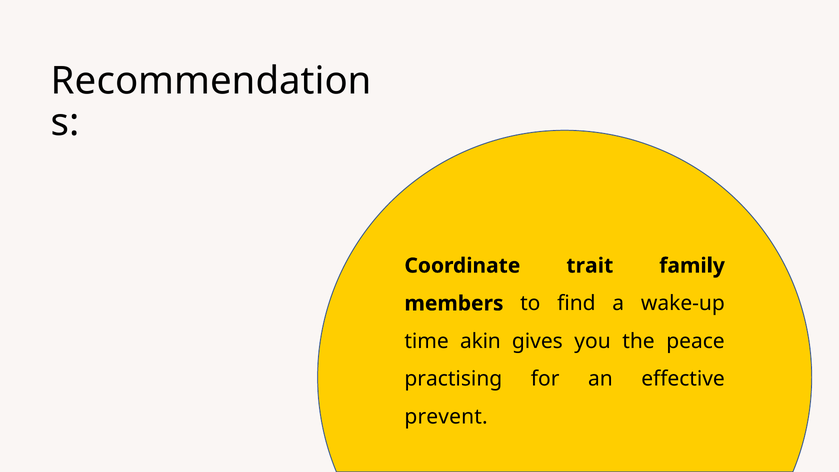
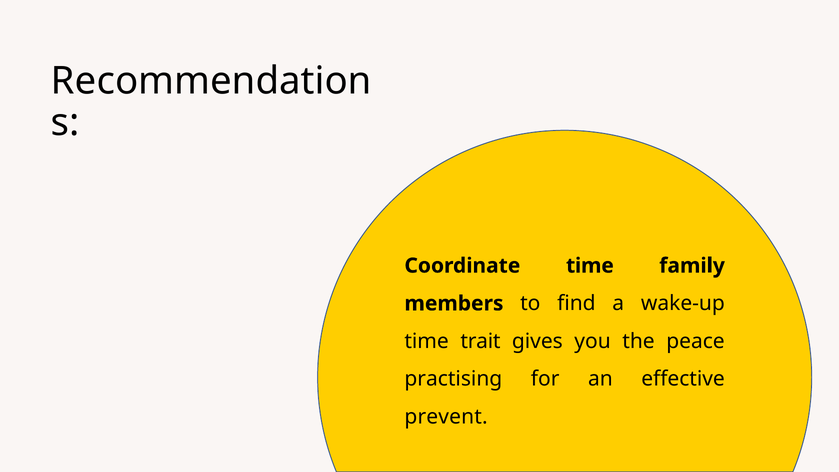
Coordinate trait: trait -> time
akin: akin -> trait
